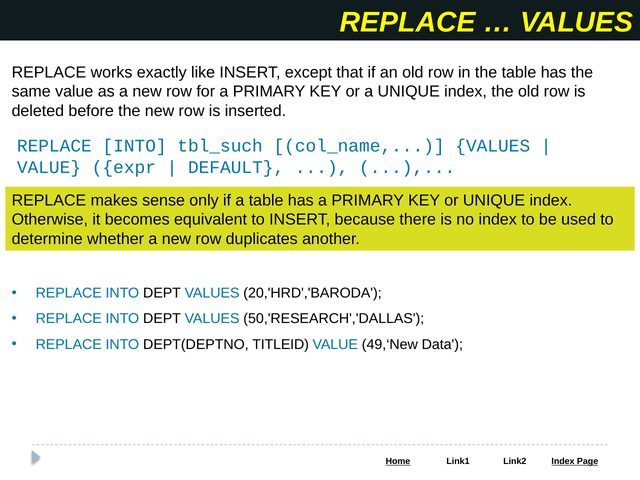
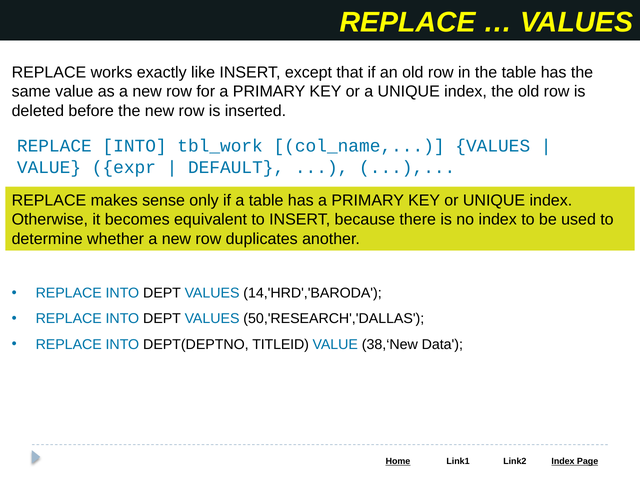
tbl_such: tbl_such -> tbl_work
20,'HRD','BARODA: 20,'HRD','BARODA -> 14,'HRD','BARODA
49,‘New: 49,‘New -> 38,‘New
